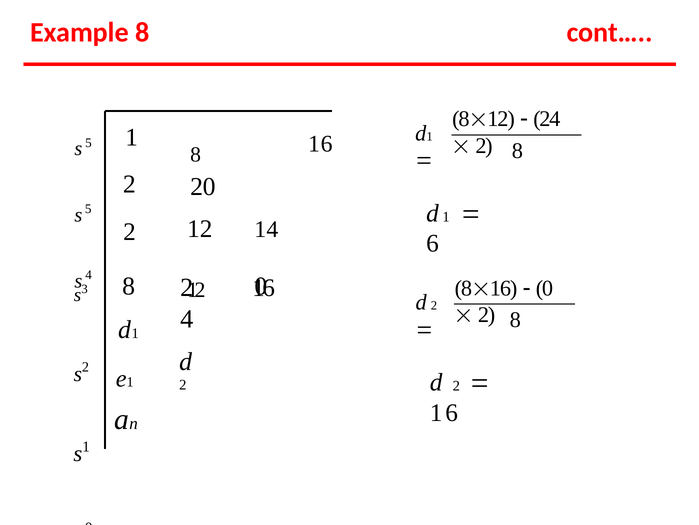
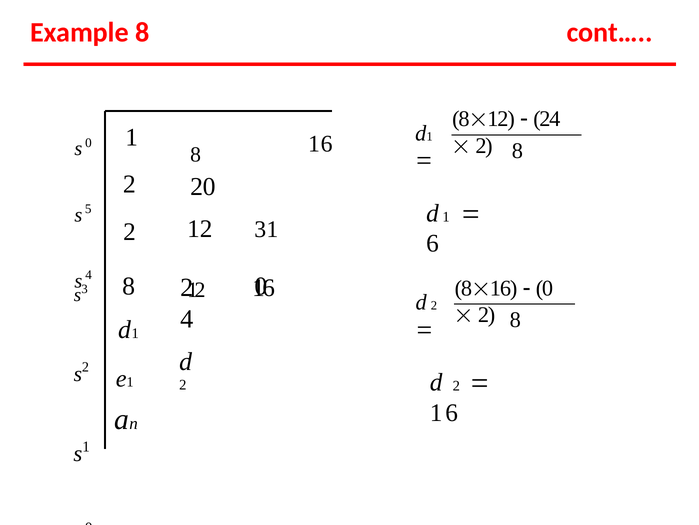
5 at (88, 143): 5 -> 0
14: 14 -> 31
